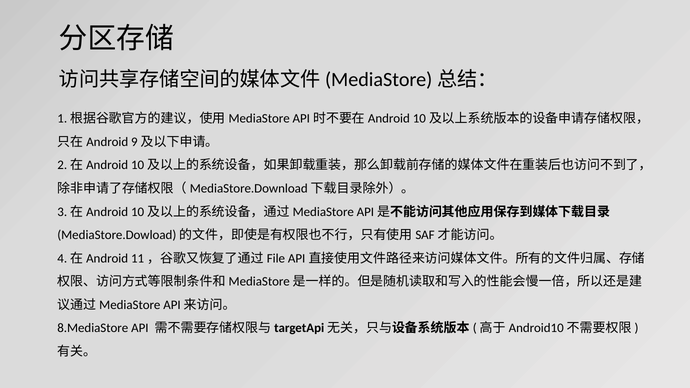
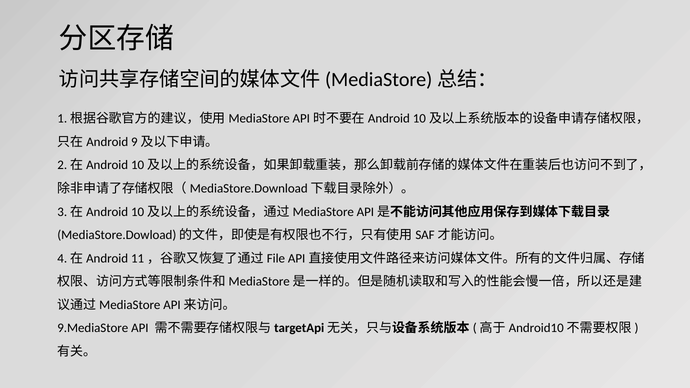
8.MediaStore: 8.MediaStore -> 9.MediaStore
